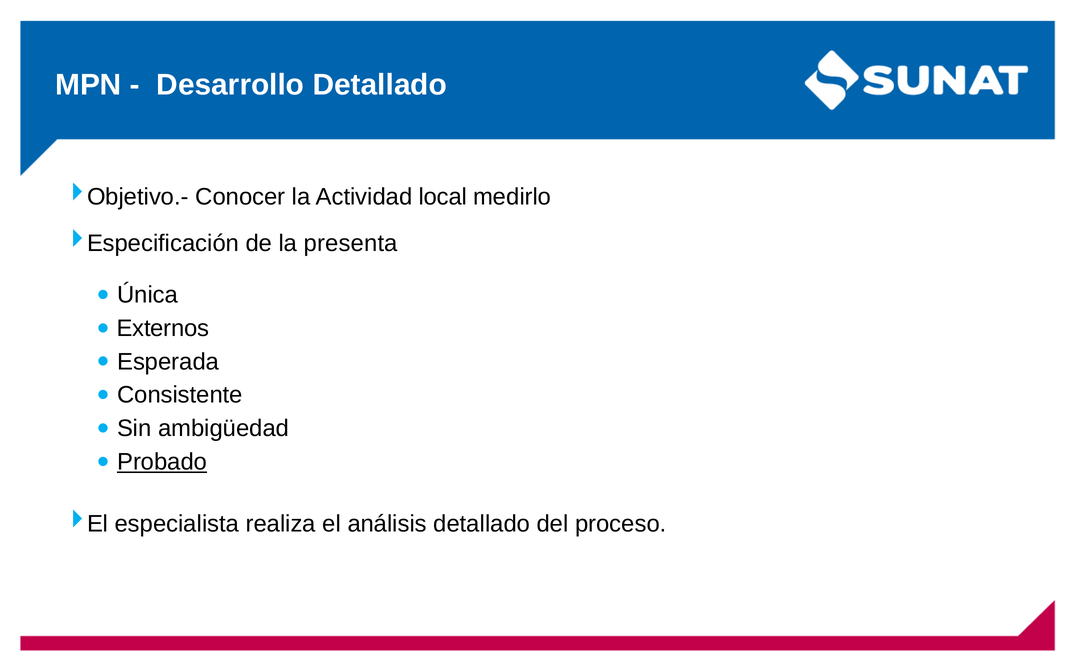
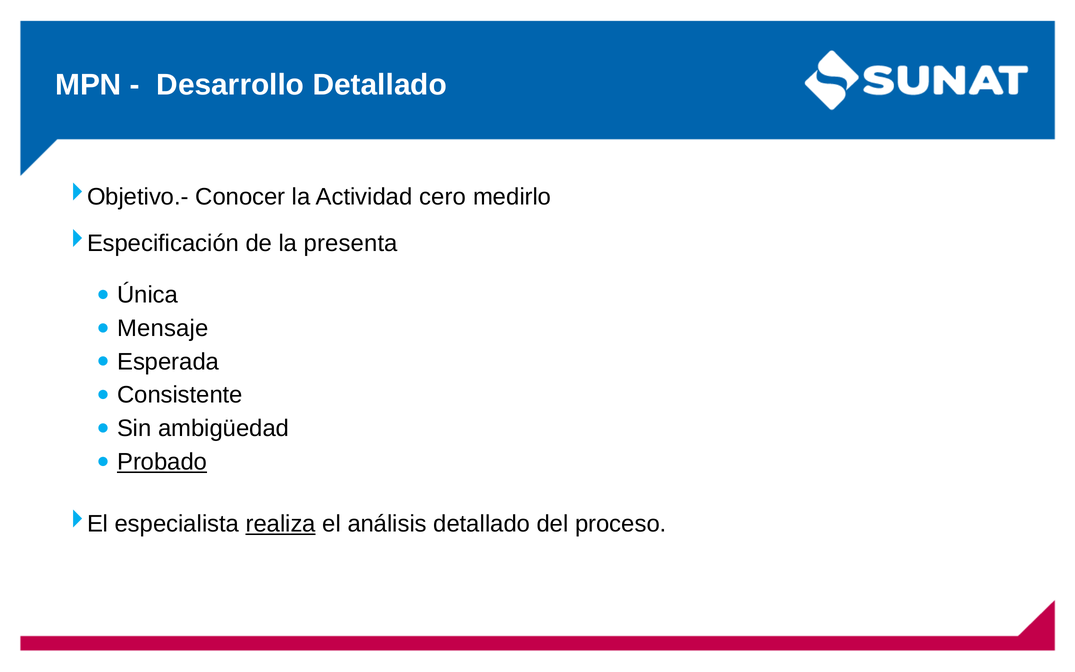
local: local -> cero
Externos: Externos -> Mensaje
realiza underline: none -> present
